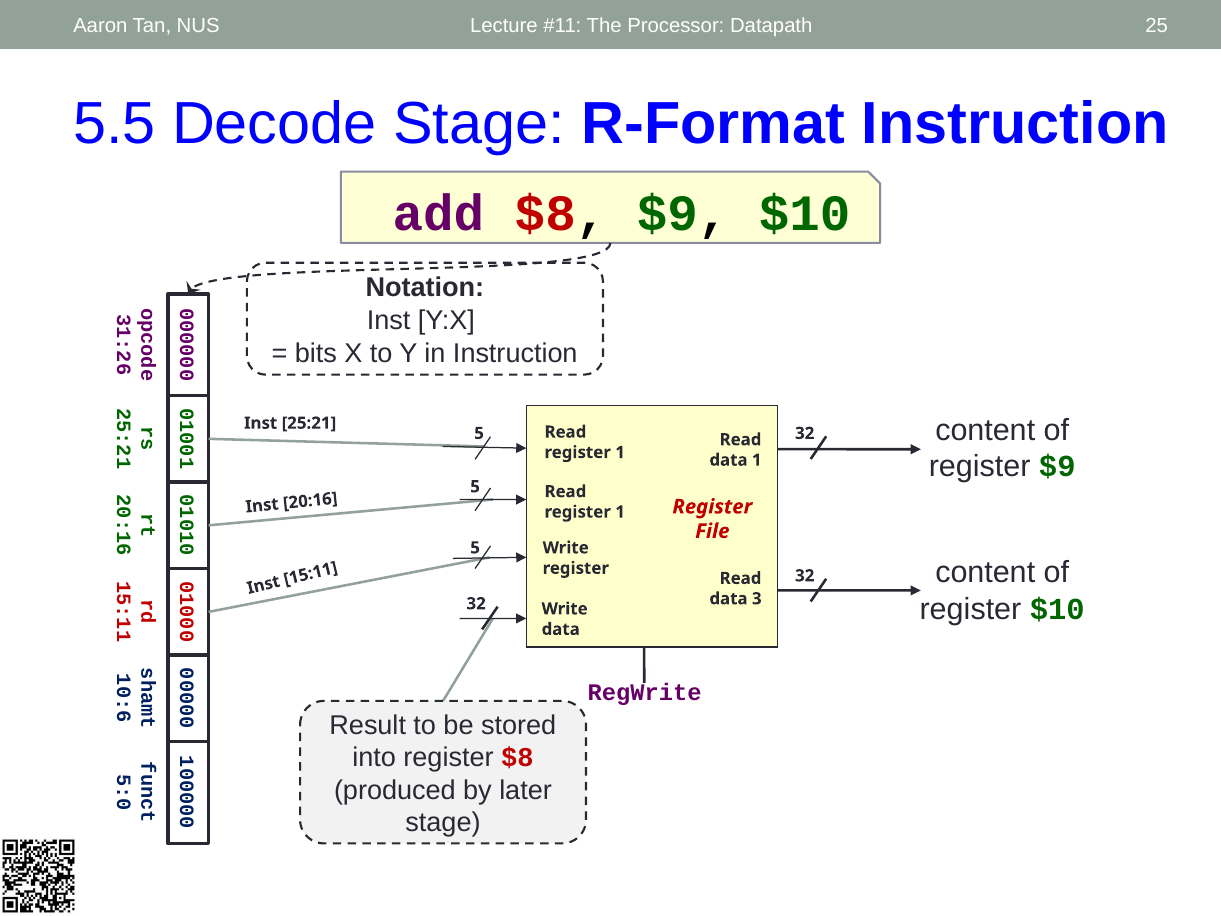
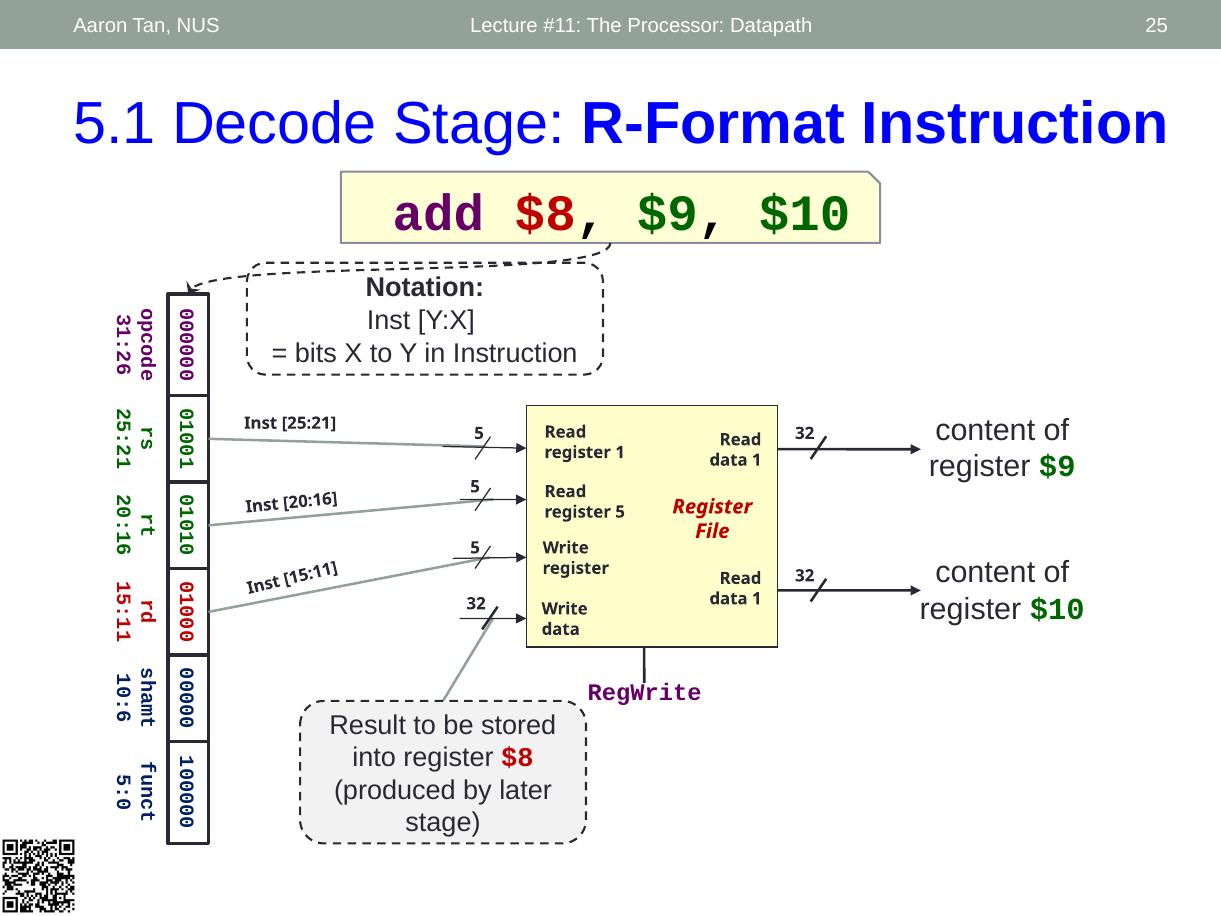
5.5: 5.5 -> 5.1
1 at (620, 512): 1 -> 5
3 at (757, 599): 3 -> 1
